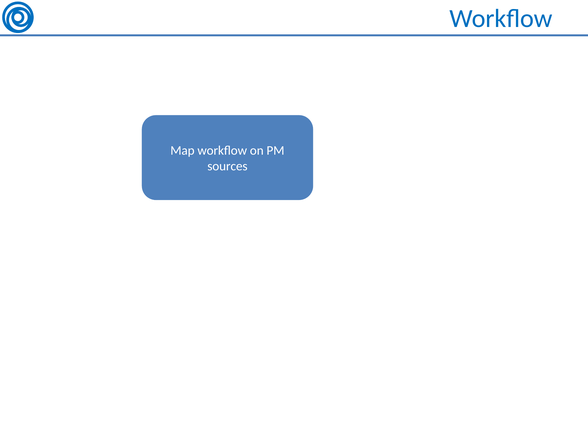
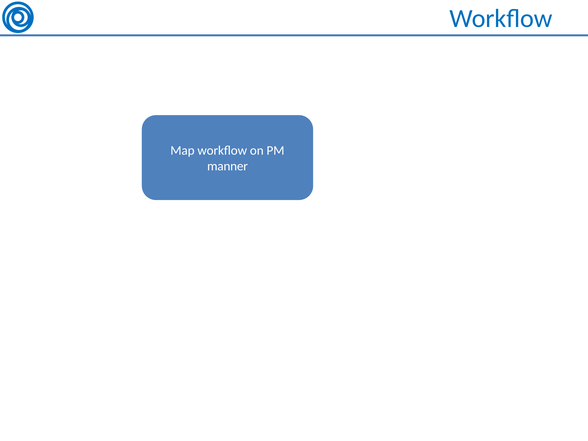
sources: sources -> manner
